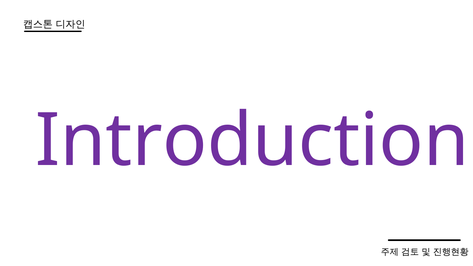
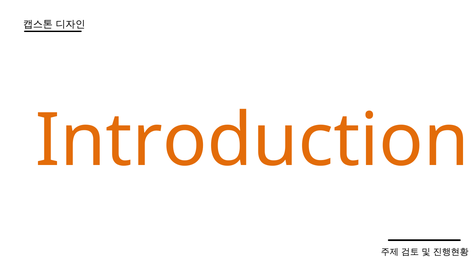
Introduction colour: purple -> orange
